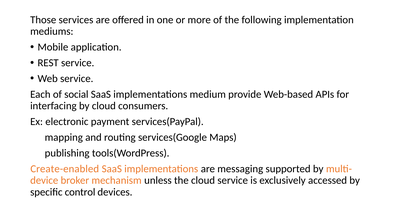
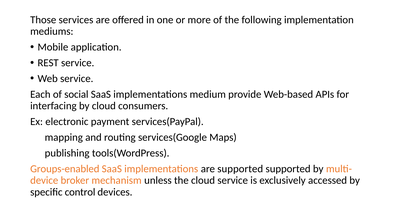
Create-enabled: Create-enabled -> Groups-enabled
are messaging: messaging -> supported
